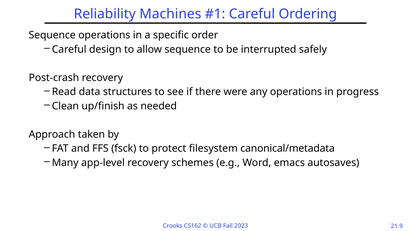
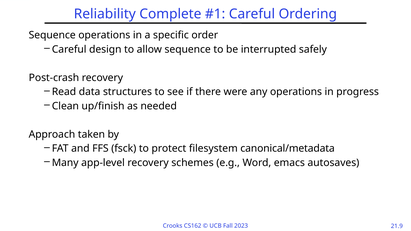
Machines: Machines -> Complete
